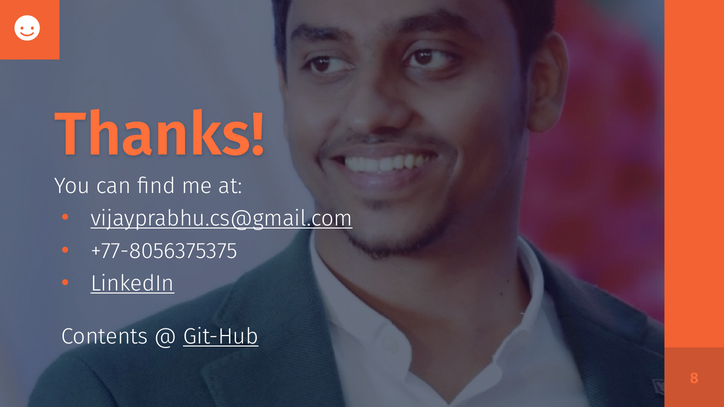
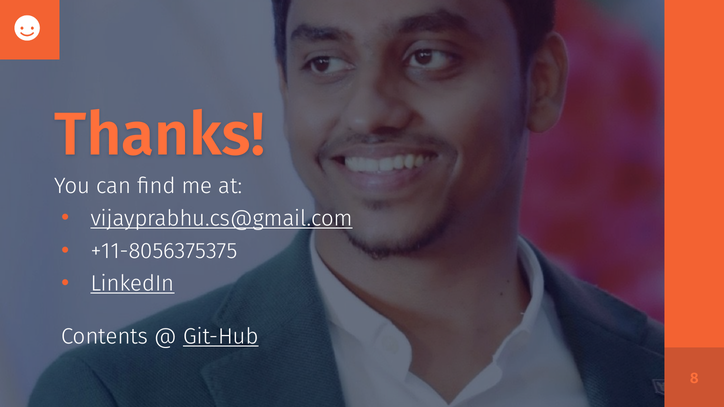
+77-8056375375: +77-8056375375 -> +11-8056375375
